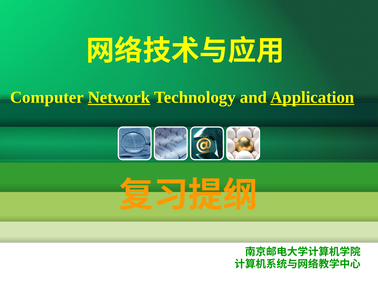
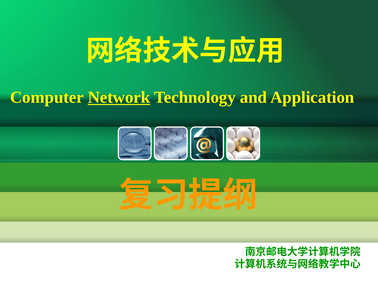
Application underline: present -> none
